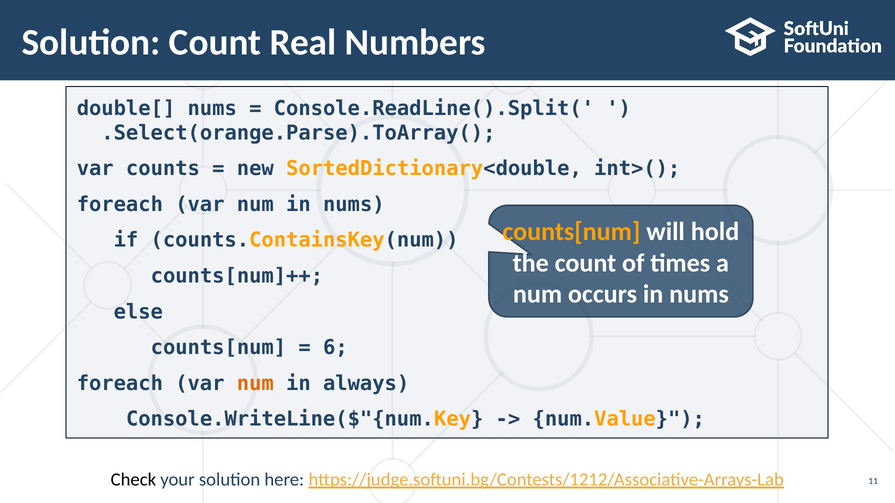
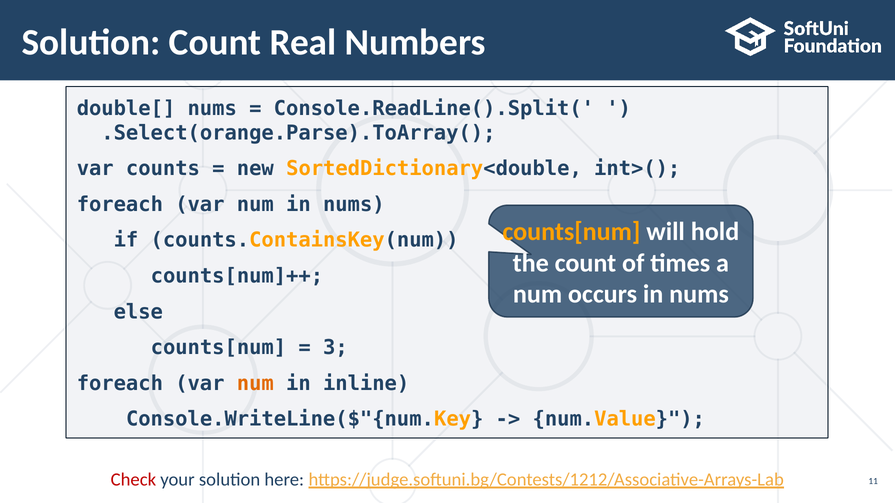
6: 6 -> 3
always: always -> inline
Check colour: black -> red
